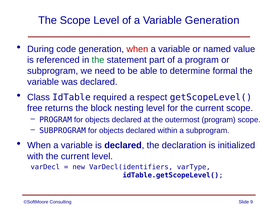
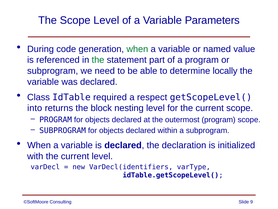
Variable Generation: Generation -> Parameters
when at (137, 49) colour: red -> green
formal: formal -> locally
free: free -> into
